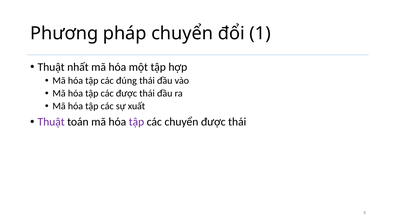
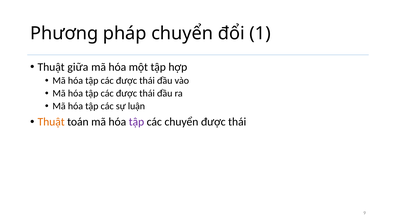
nhất: nhất -> giữa
đúng at (126, 81): đúng -> được
xuất: xuất -> luận
Thuật at (51, 122) colour: purple -> orange
